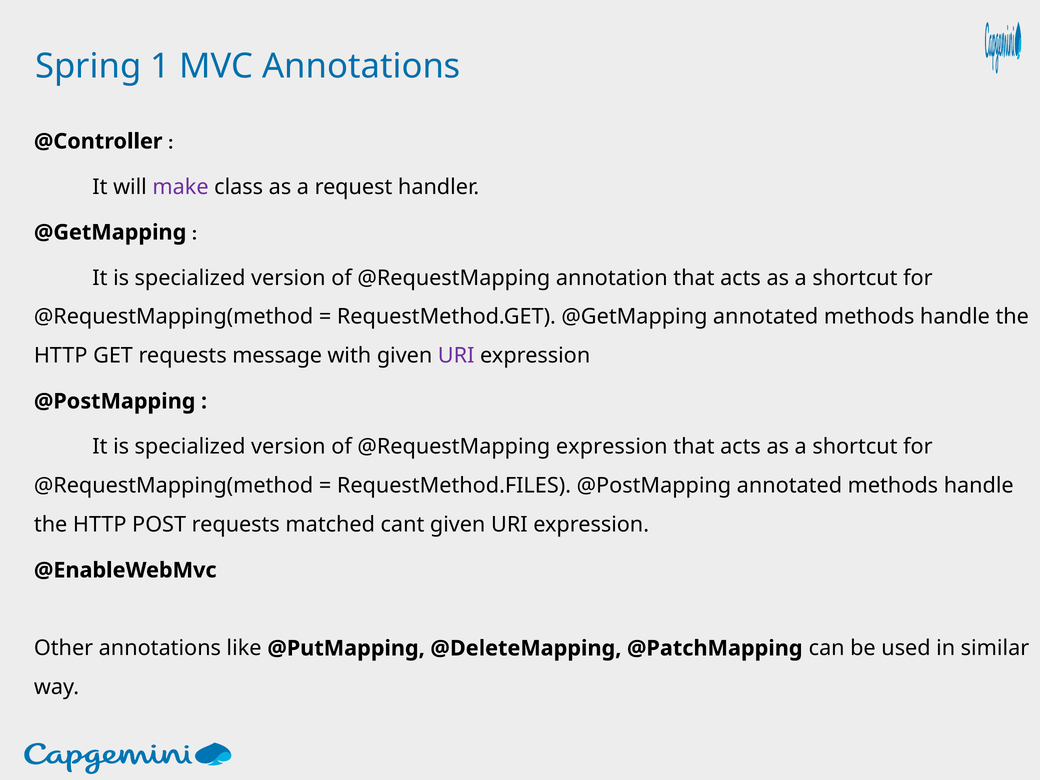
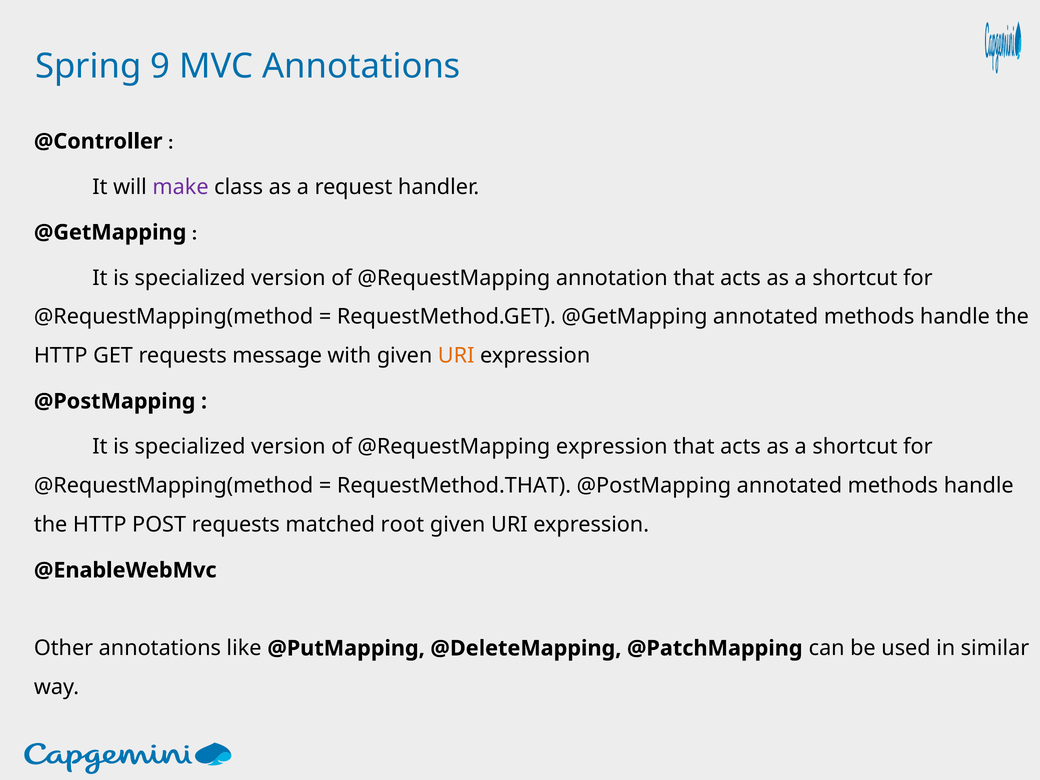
1: 1 -> 9
URI at (456, 356) colour: purple -> orange
RequestMethod.FILES: RequestMethod.FILES -> RequestMethod.THAT
cant: cant -> root
